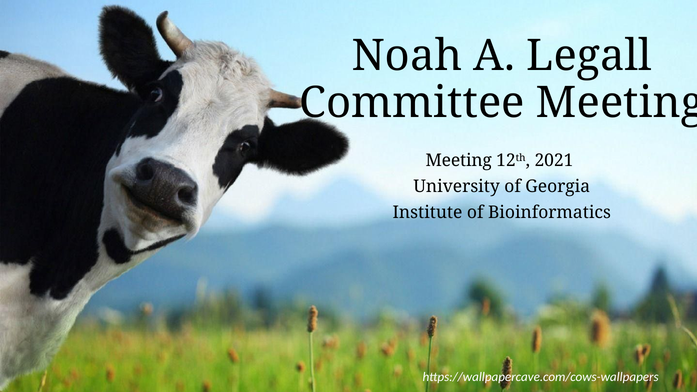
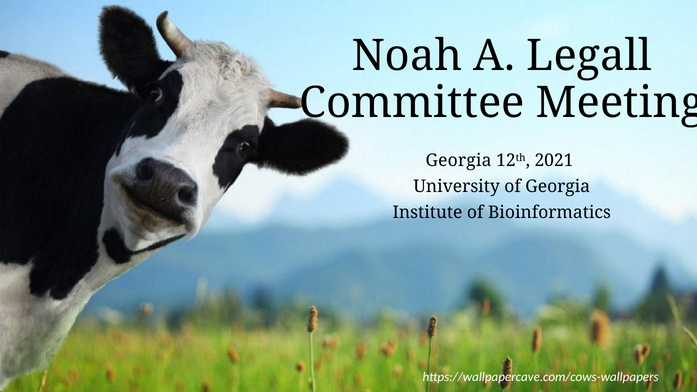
Meeting at (459, 161): Meeting -> Georgia
